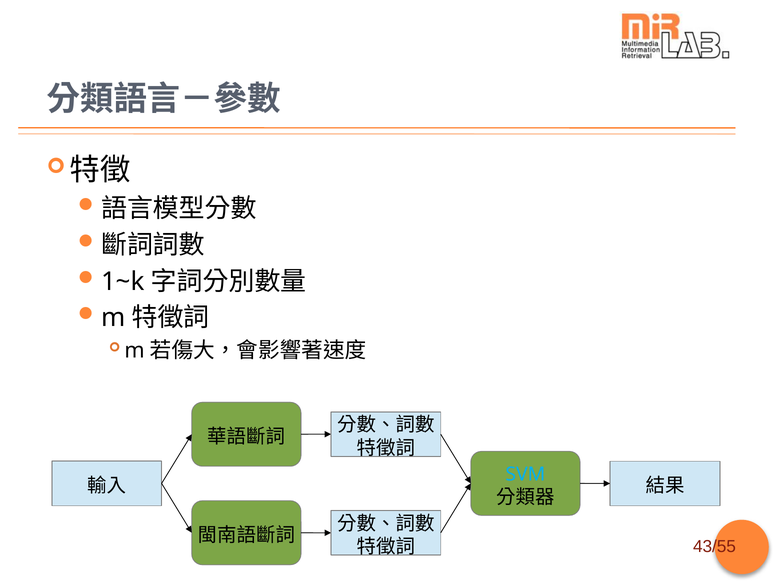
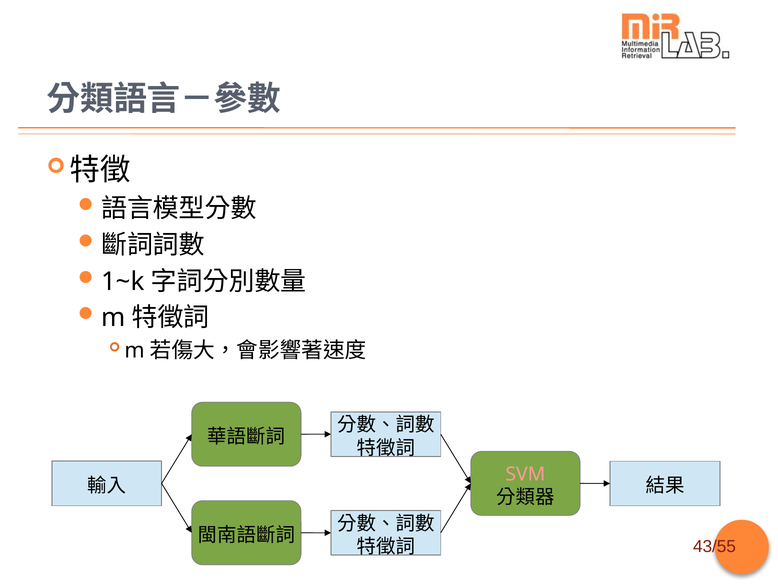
SVM colour: light blue -> pink
